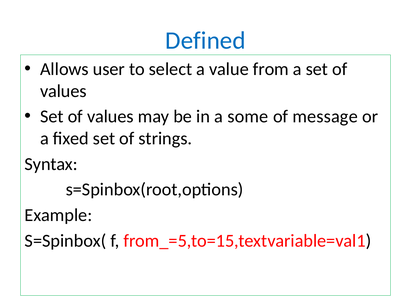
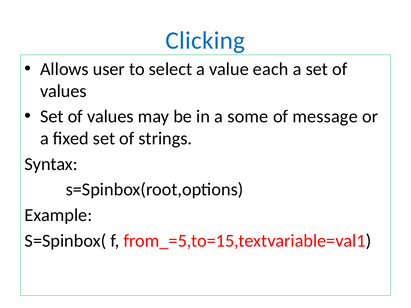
Defined: Defined -> Clicking
from: from -> each
